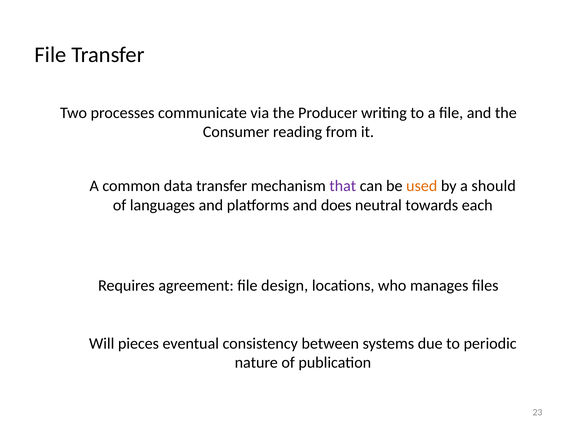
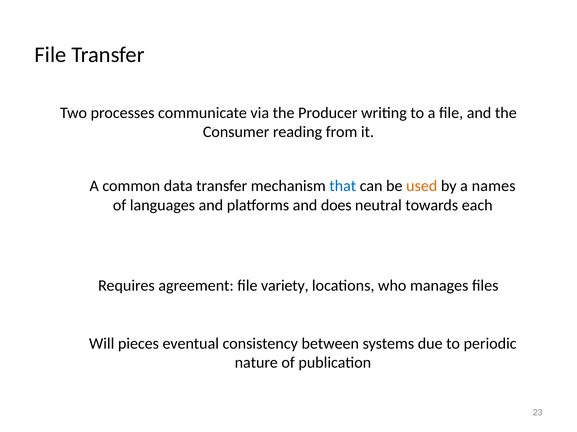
that colour: purple -> blue
should: should -> names
design: design -> variety
